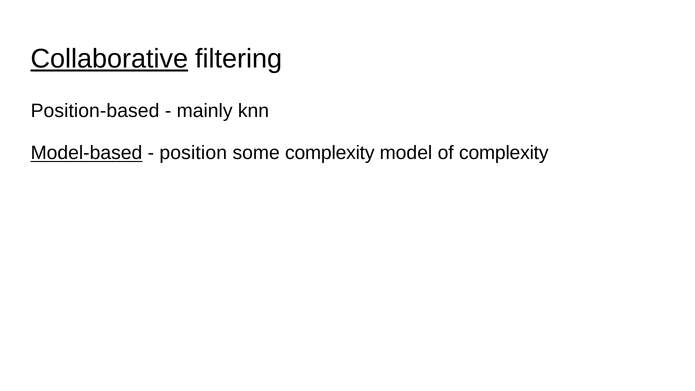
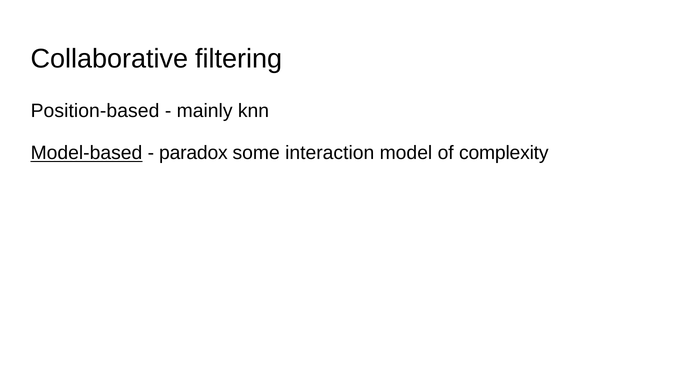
Collaborative underline: present -> none
position: position -> paradox
some complexity: complexity -> interaction
